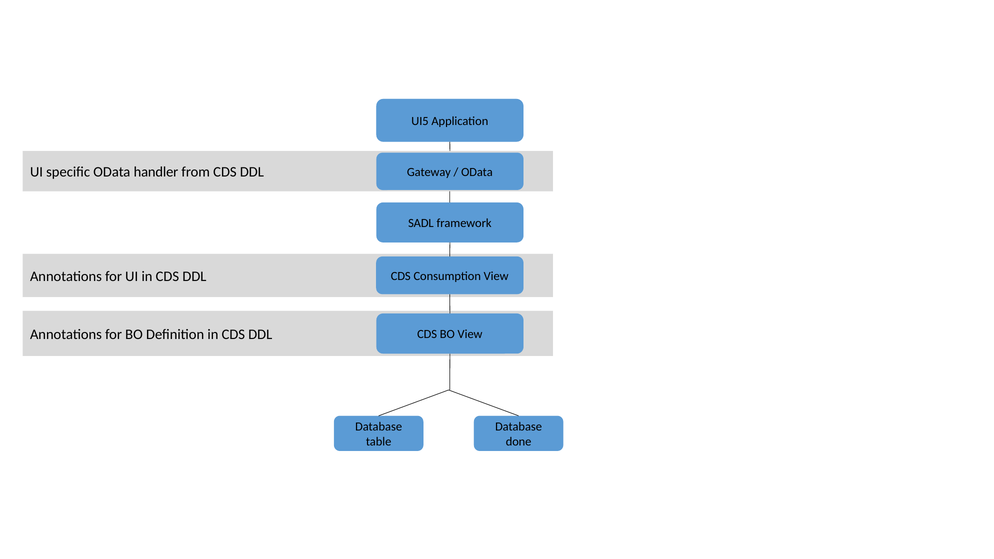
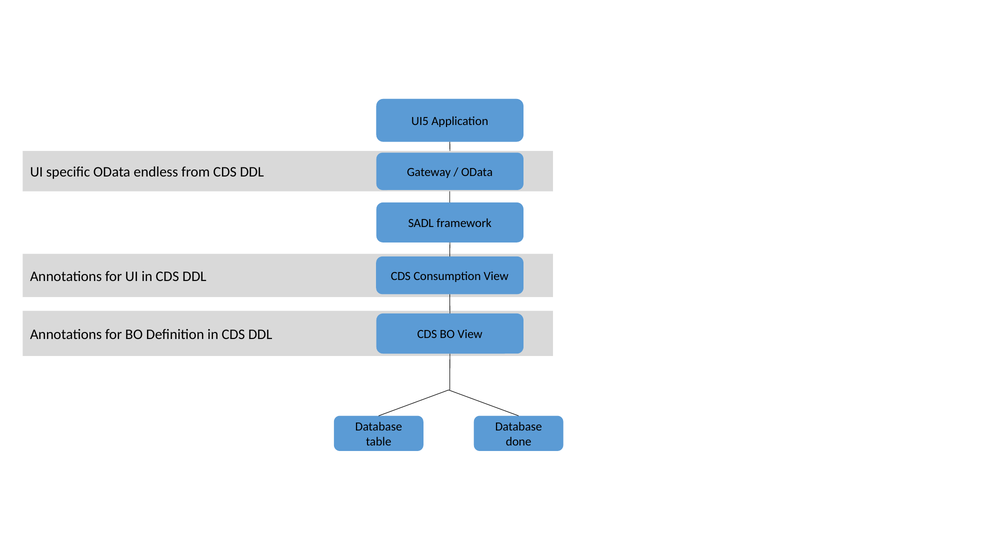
handler: handler -> endless
